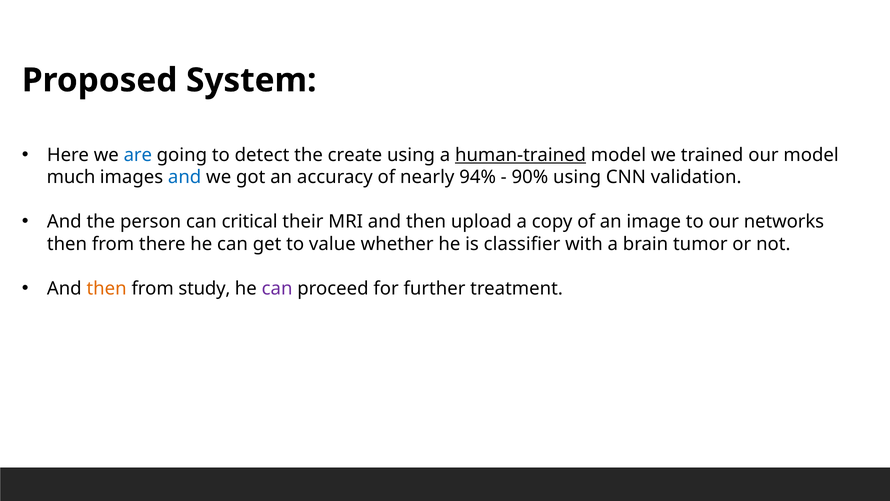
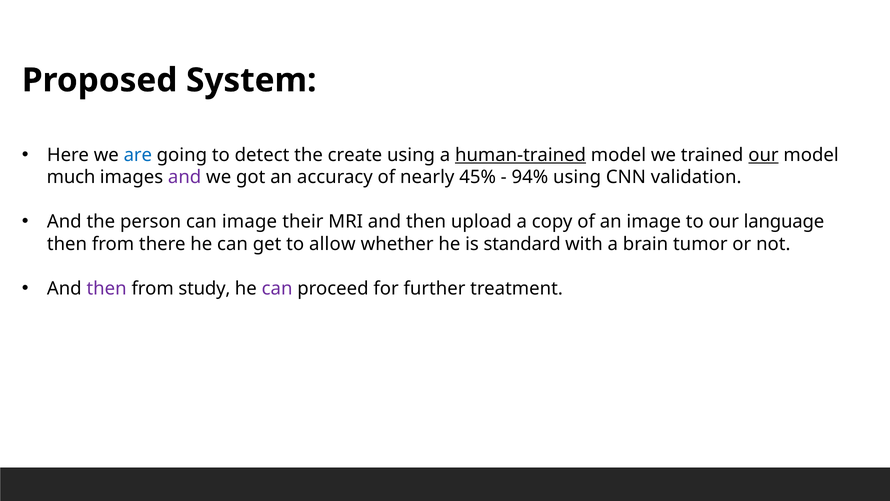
our at (763, 155) underline: none -> present
and at (185, 177) colour: blue -> purple
94%: 94% -> 45%
90%: 90% -> 94%
can critical: critical -> image
networks: networks -> language
value: value -> allow
classifier: classifier -> standard
then at (107, 288) colour: orange -> purple
